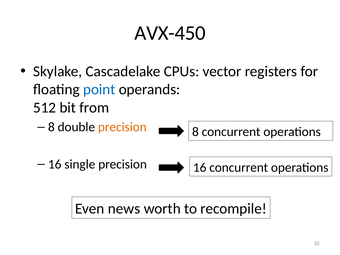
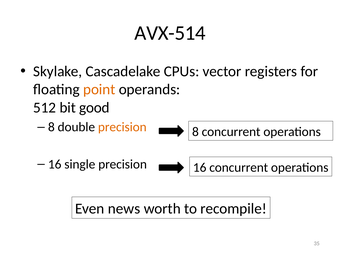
AVX-450: AVX-450 -> AVX-514
point colour: blue -> orange
from: from -> good
